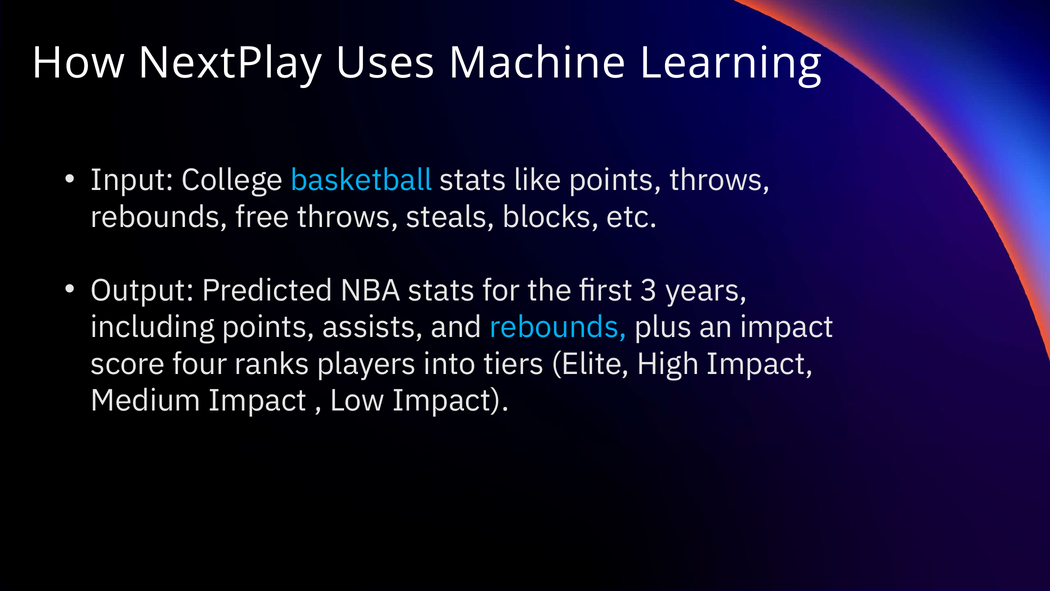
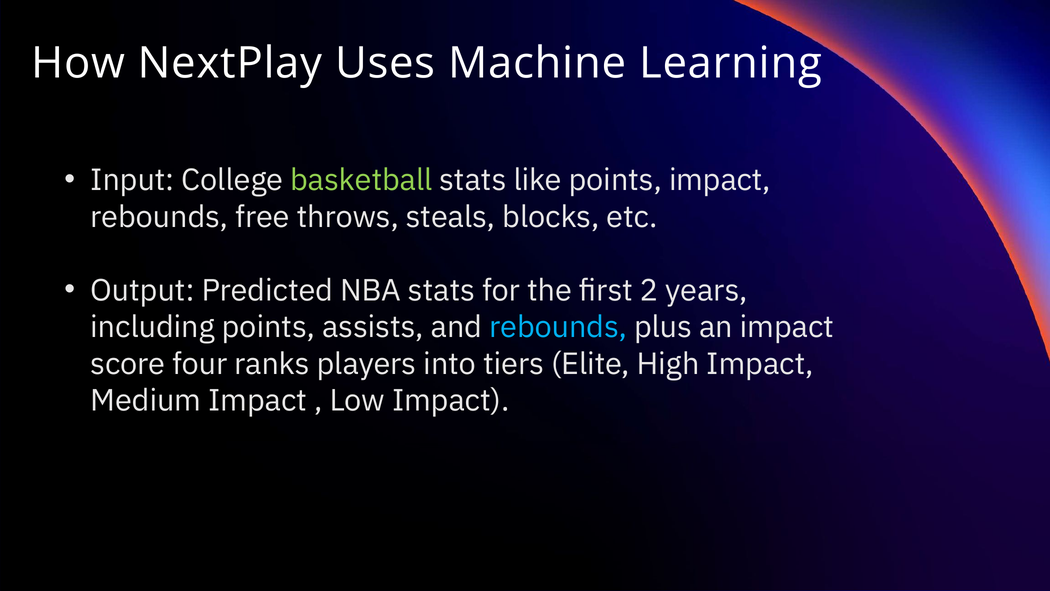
basketball colour: light blue -> light green
points throws: throws -> impact
3: 3 -> 2
